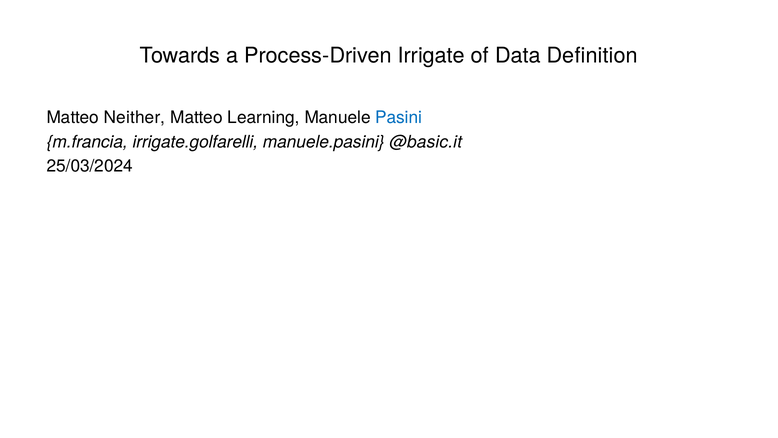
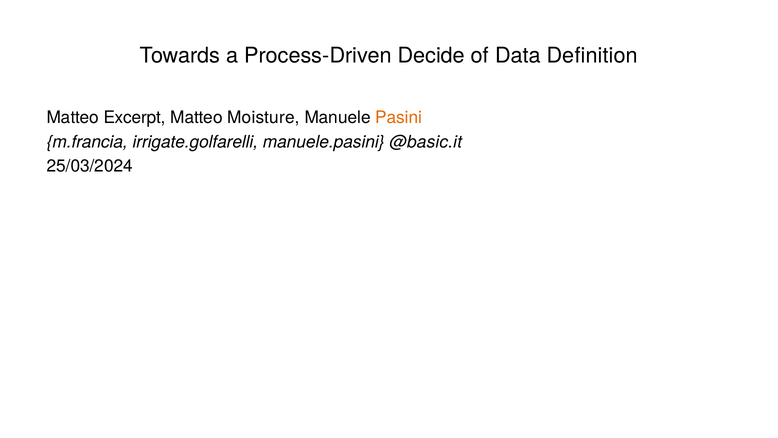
Irrigate: Irrigate -> Decide
Neither: Neither -> Excerpt
Learning: Learning -> Moisture
Pasini colour: blue -> orange
